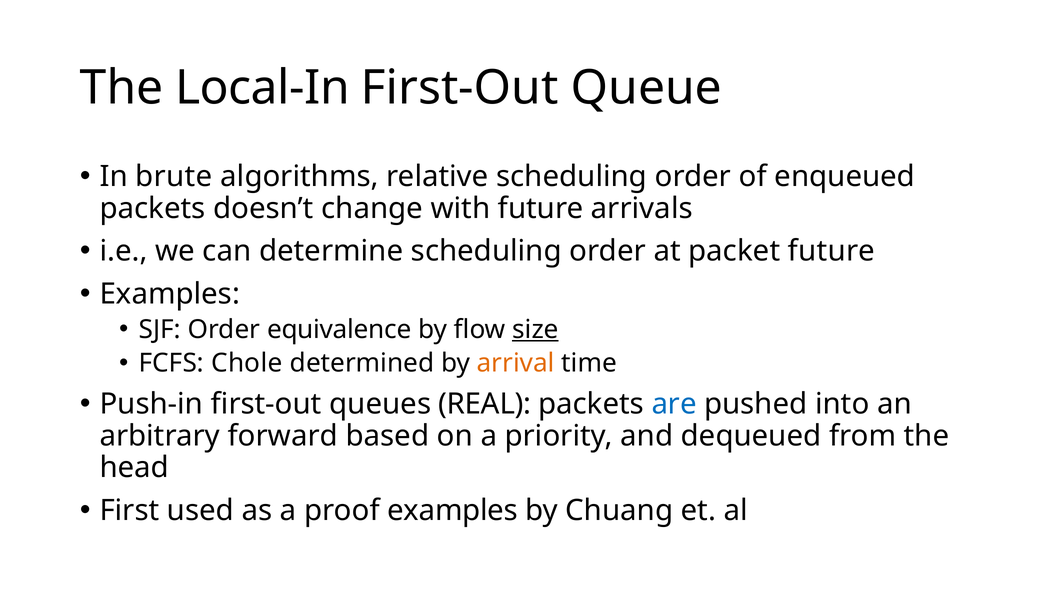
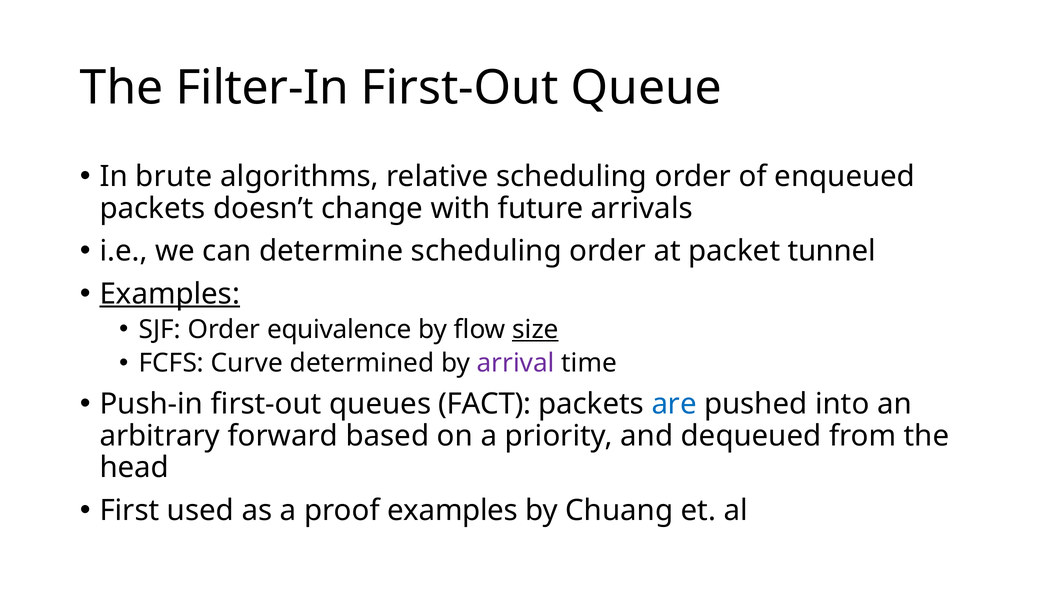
Local-In: Local-In -> Filter-In
packet future: future -> tunnel
Examples at (170, 294) underline: none -> present
Chole: Chole -> Curve
arrival colour: orange -> purple
REAL: REAL -> FACT
